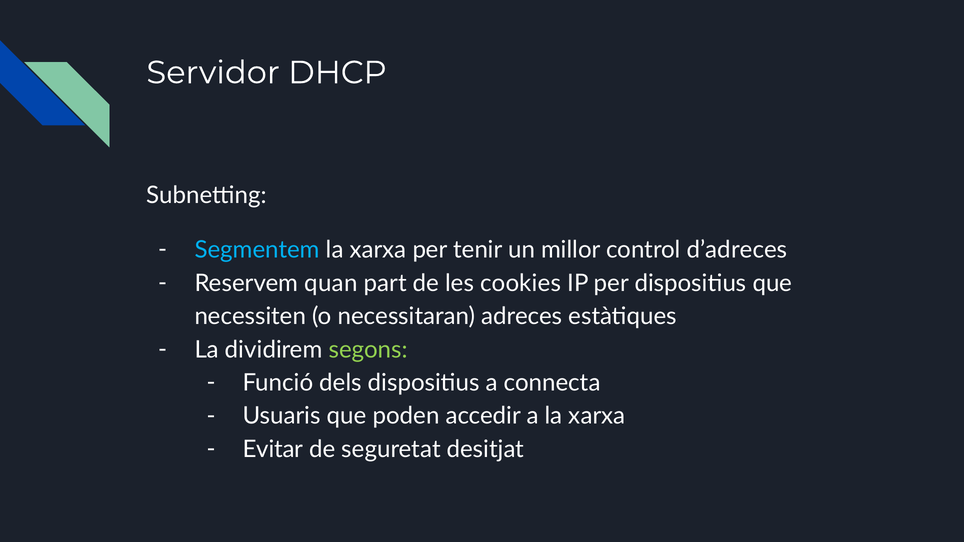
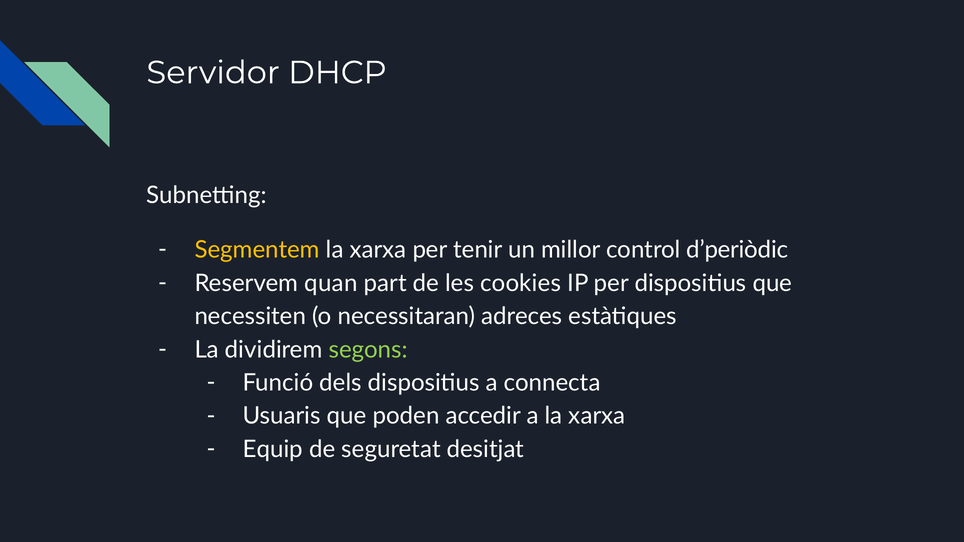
Segmentem colour: light blue -> yellow
d’adreces: d’adreces -> d’periòdic
Evitar: Evitar -> Equip
